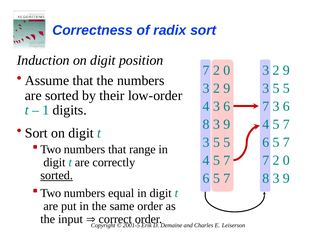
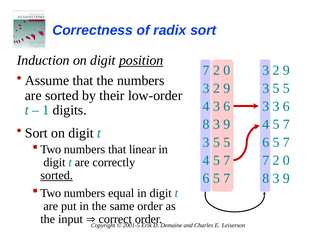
position underline: none -> present
6 7: 7 -> 3
range: range -> linear
